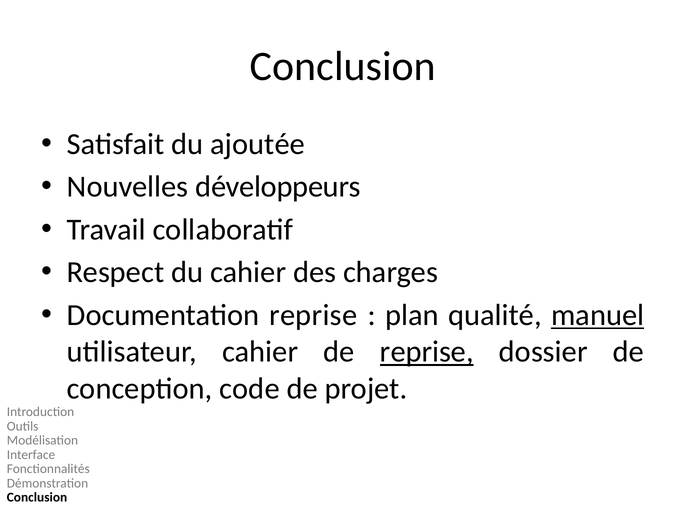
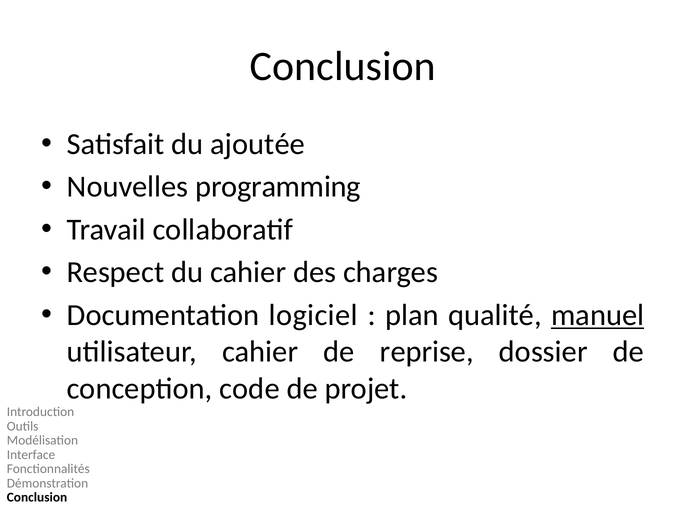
développeurs: développeurs -> programming
Documentation reprise: reprise -> logiciel
reprise at (427, 351) underline: present -> none
